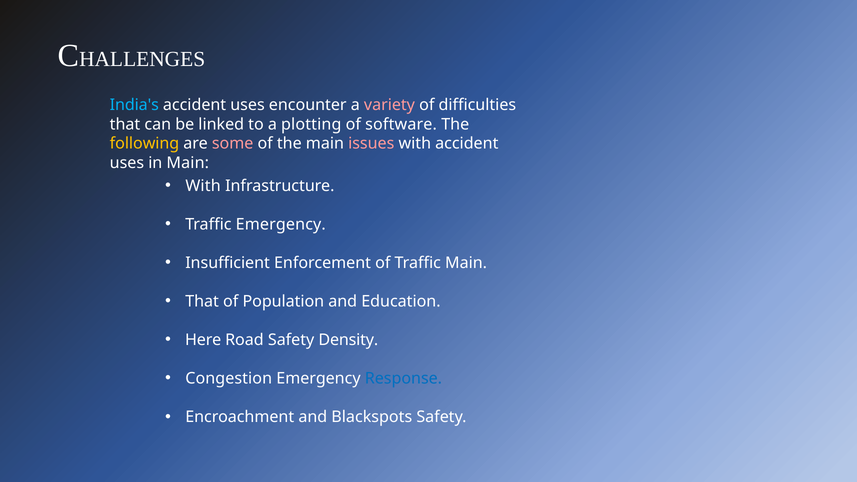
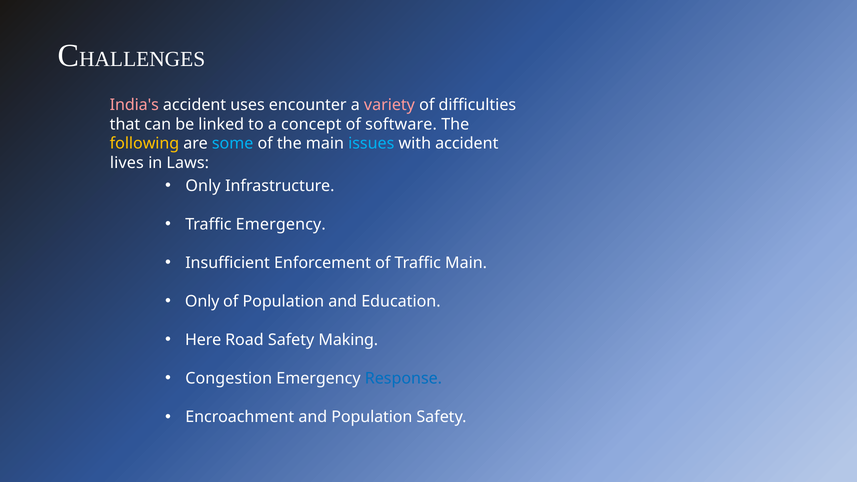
India's colour: light blue -> pink
plotting: plotting -> concept
some colour: pink -> light blue
issues colour: pink -> light blue
uses at (127, 163): uses -> lives
in Main: Main -> Laws
With at (203, 186): With -> Only
That at (202, 301): That -> Only
Density: Density -> Making
and Blackspots: Blackspots -> Population
